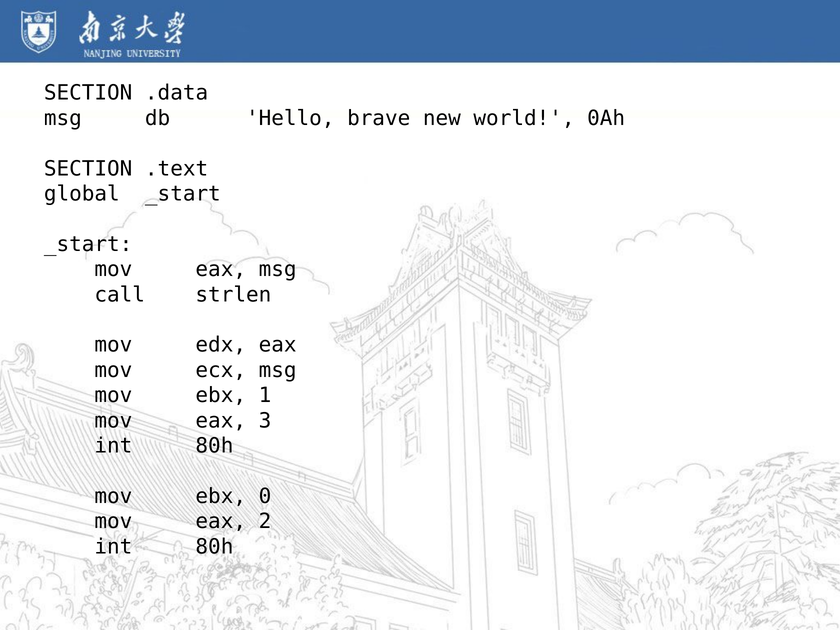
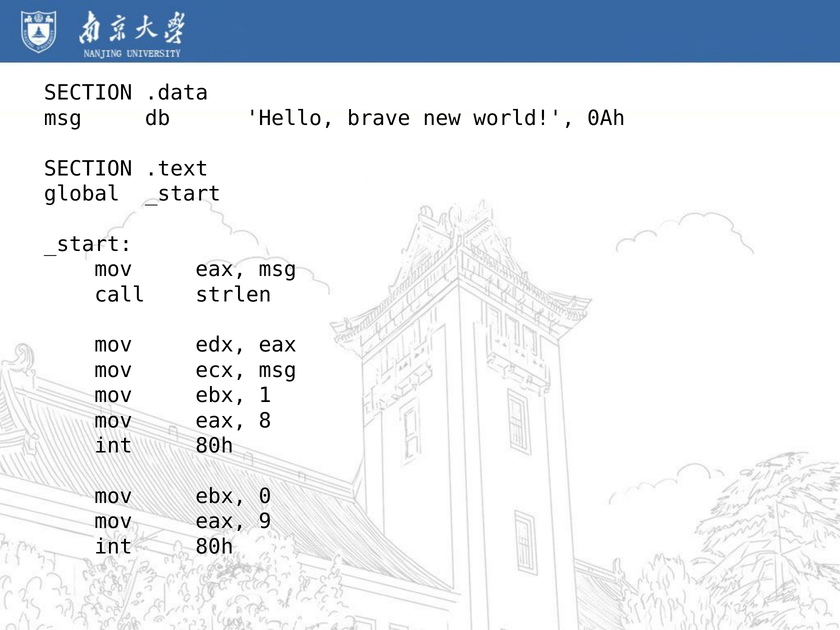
3: 3 -> 8
2: 2 -> 9
